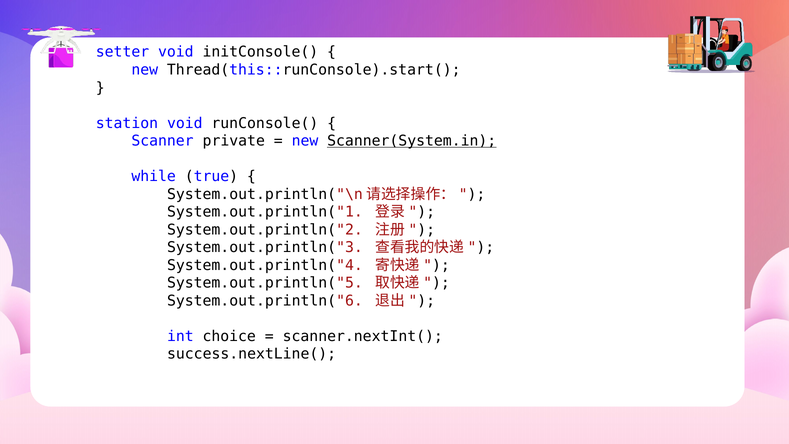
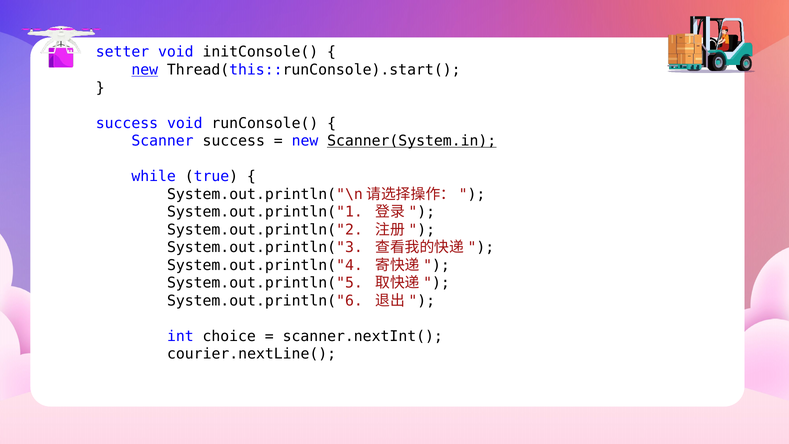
new at (145, 70) underline: none -> present
station at (127, 123): station -> success
Scanner private: private -> success
success.nextLine(: success.nextLine( -> courier.nextLine(
